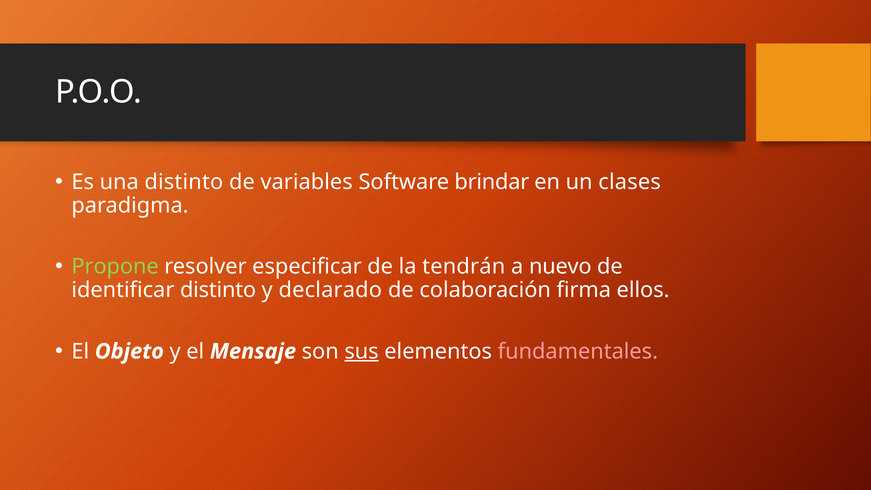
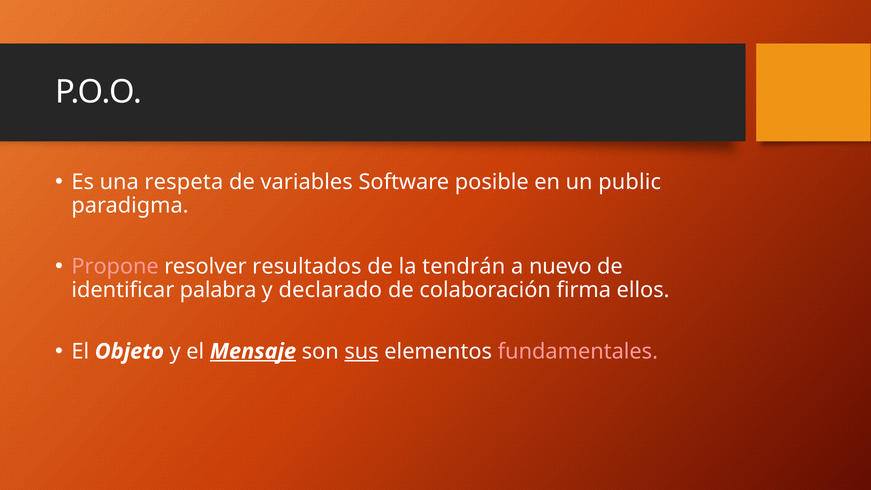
una distinto: distinto -> respeta
brindar: brindar -> posible
clases: clases -> public
Propone colour: light green -> pink
especificar: especificar -> resultados
identificar distinto: distinto -> palabra
Mensaje underline: none -> present
